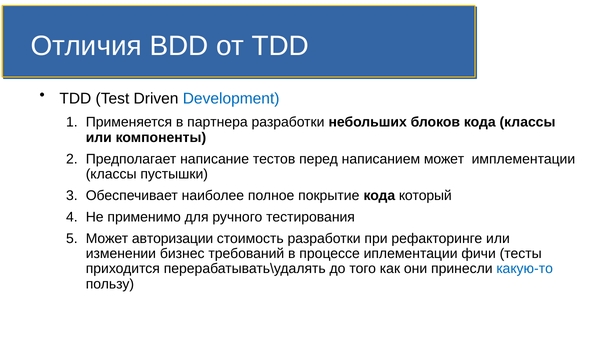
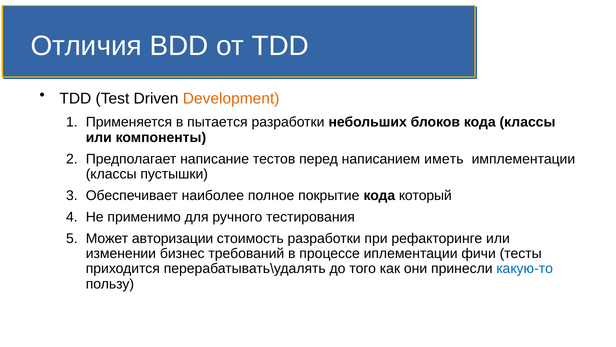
Development colour: blue -> orange
партнера: партнера -> пытается
написанием может: может -> иметь
